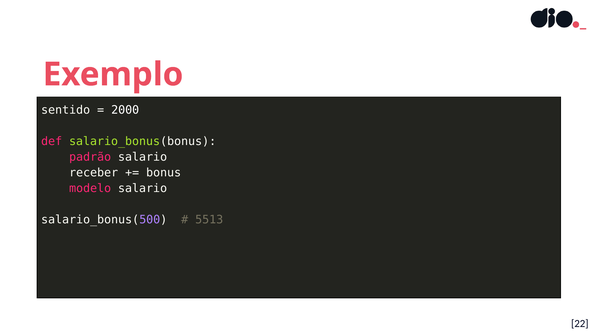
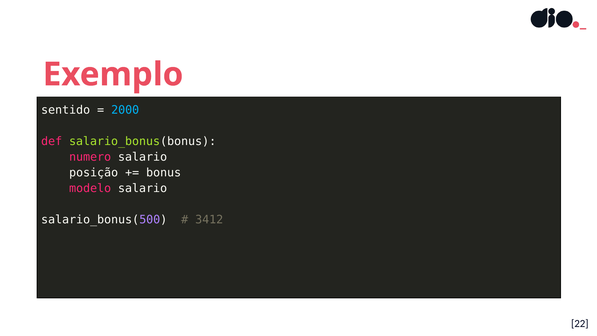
2000 colour: white -> light blue
padrão: padrão -> numero
receber: receber -> posição
5513: 5513 -> 3412
